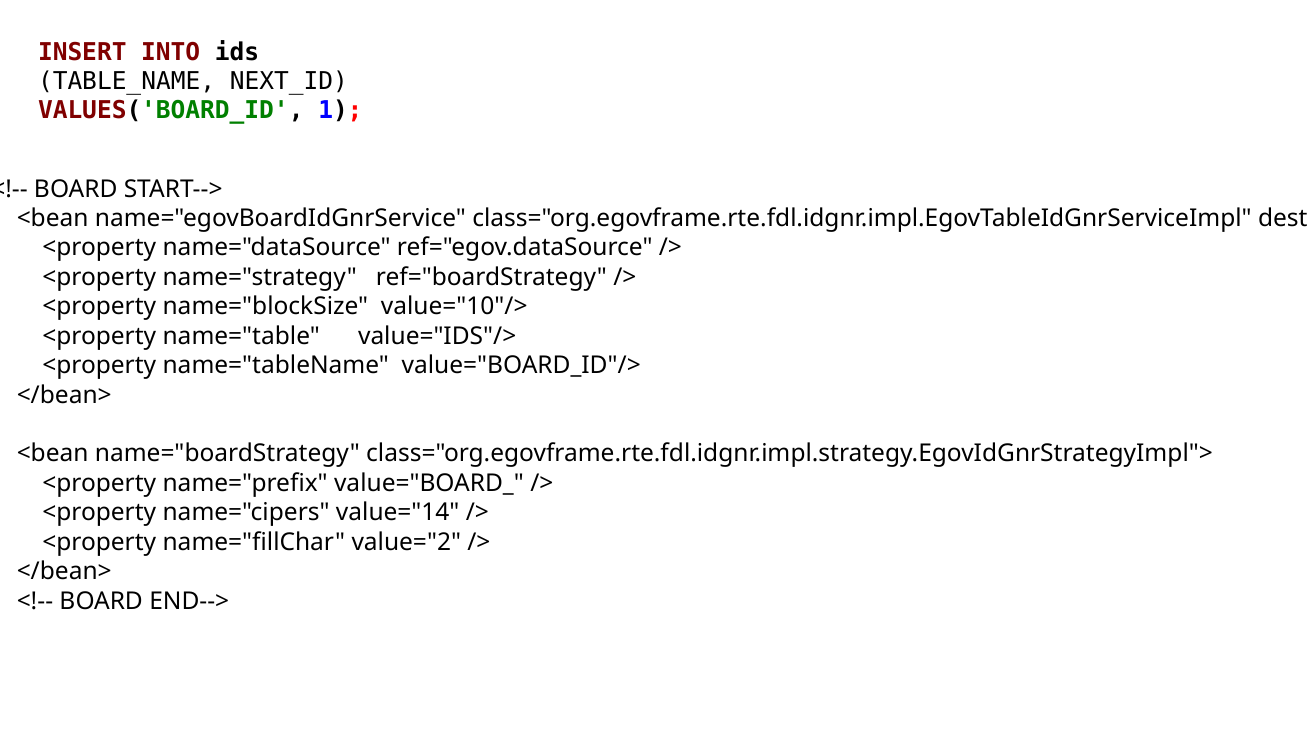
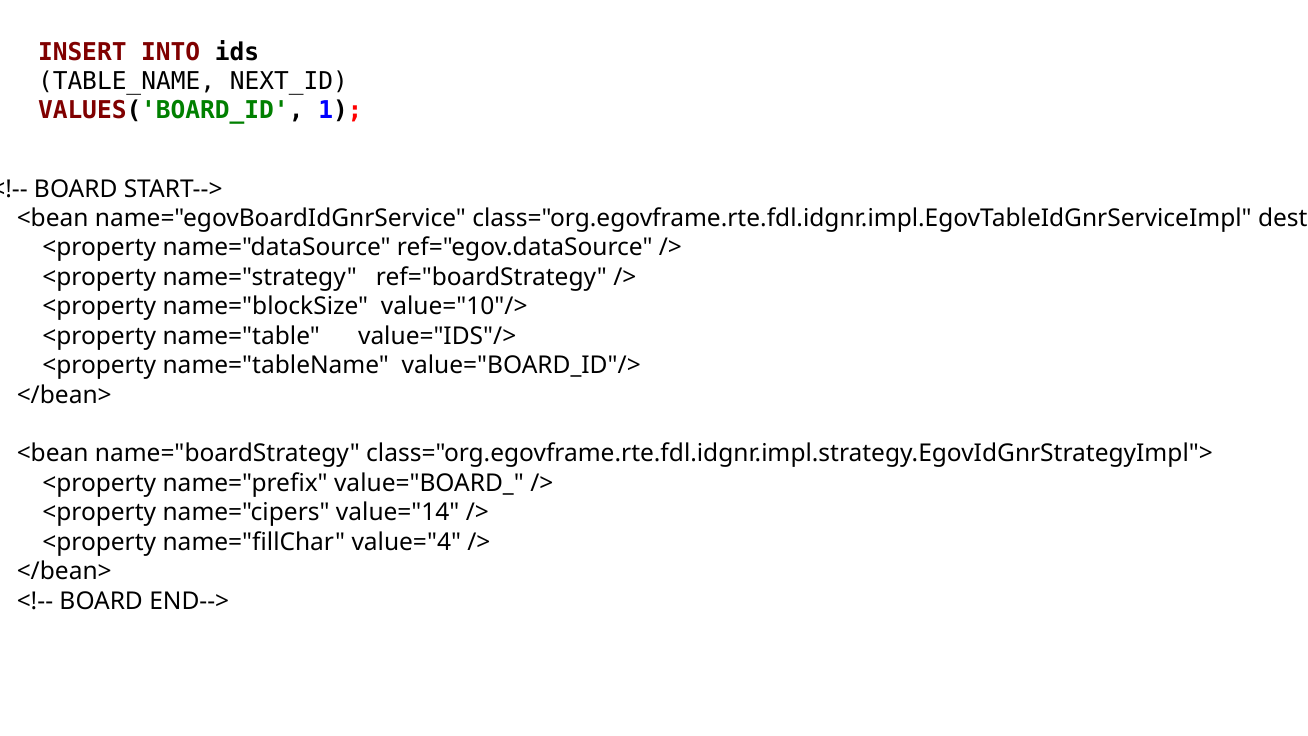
value="2: value="2 -> value="4
